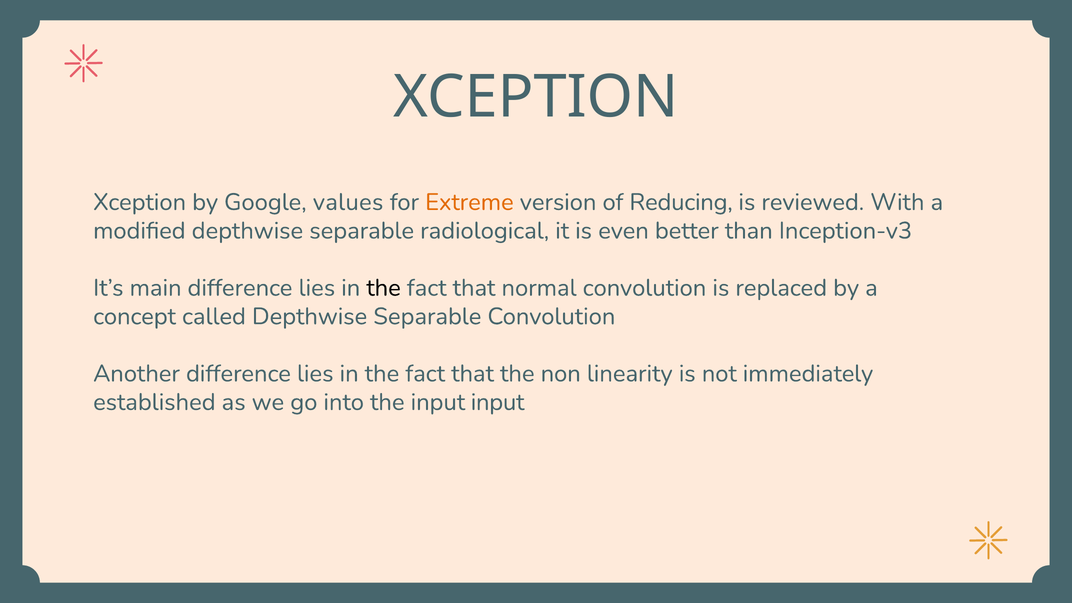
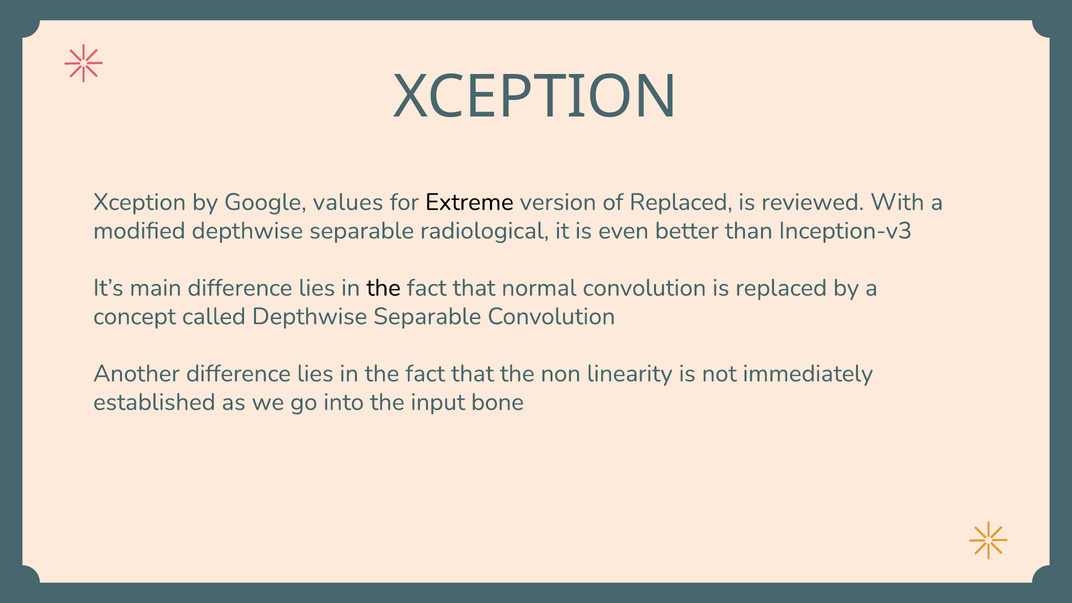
Extreme colour: orange -> black
of Reducing: Reducing -> Replaced
input input: input -> bone
